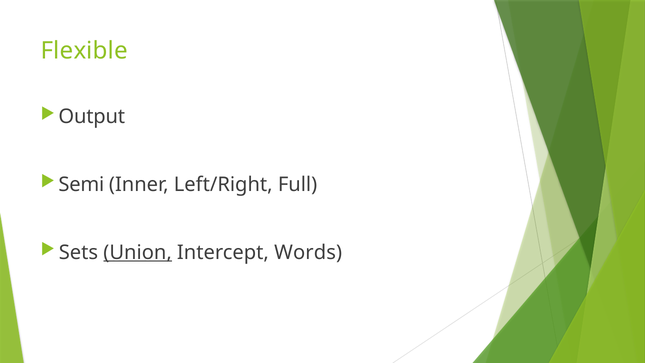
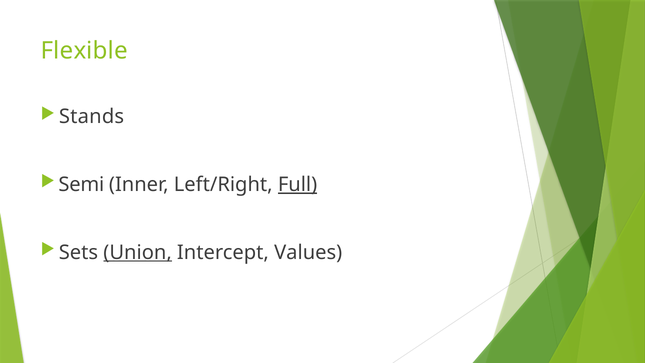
Output: Output -> Stands
Full underline: none -> present
Words: Words -> Values
